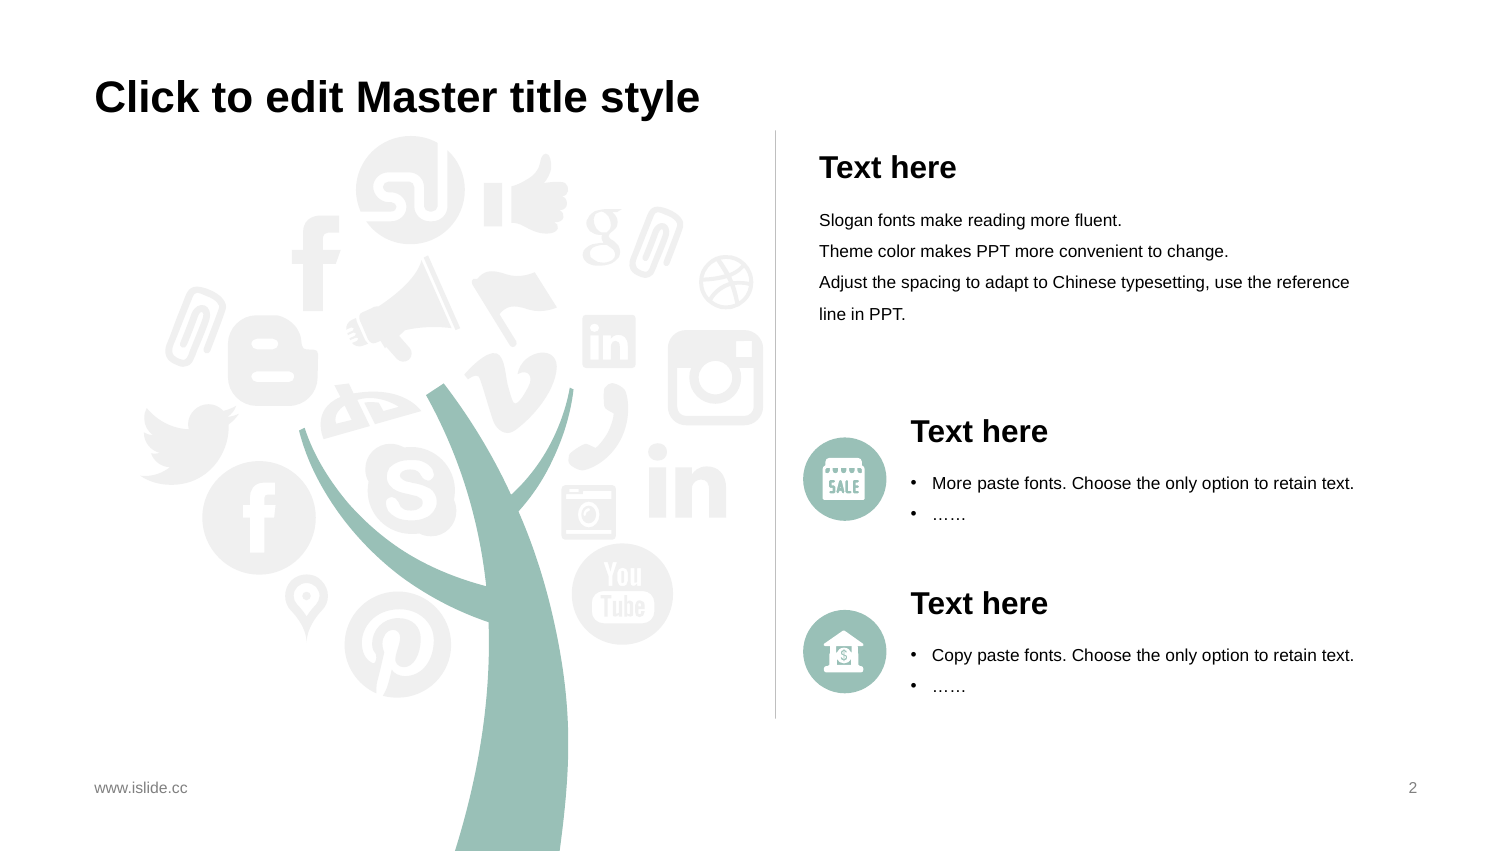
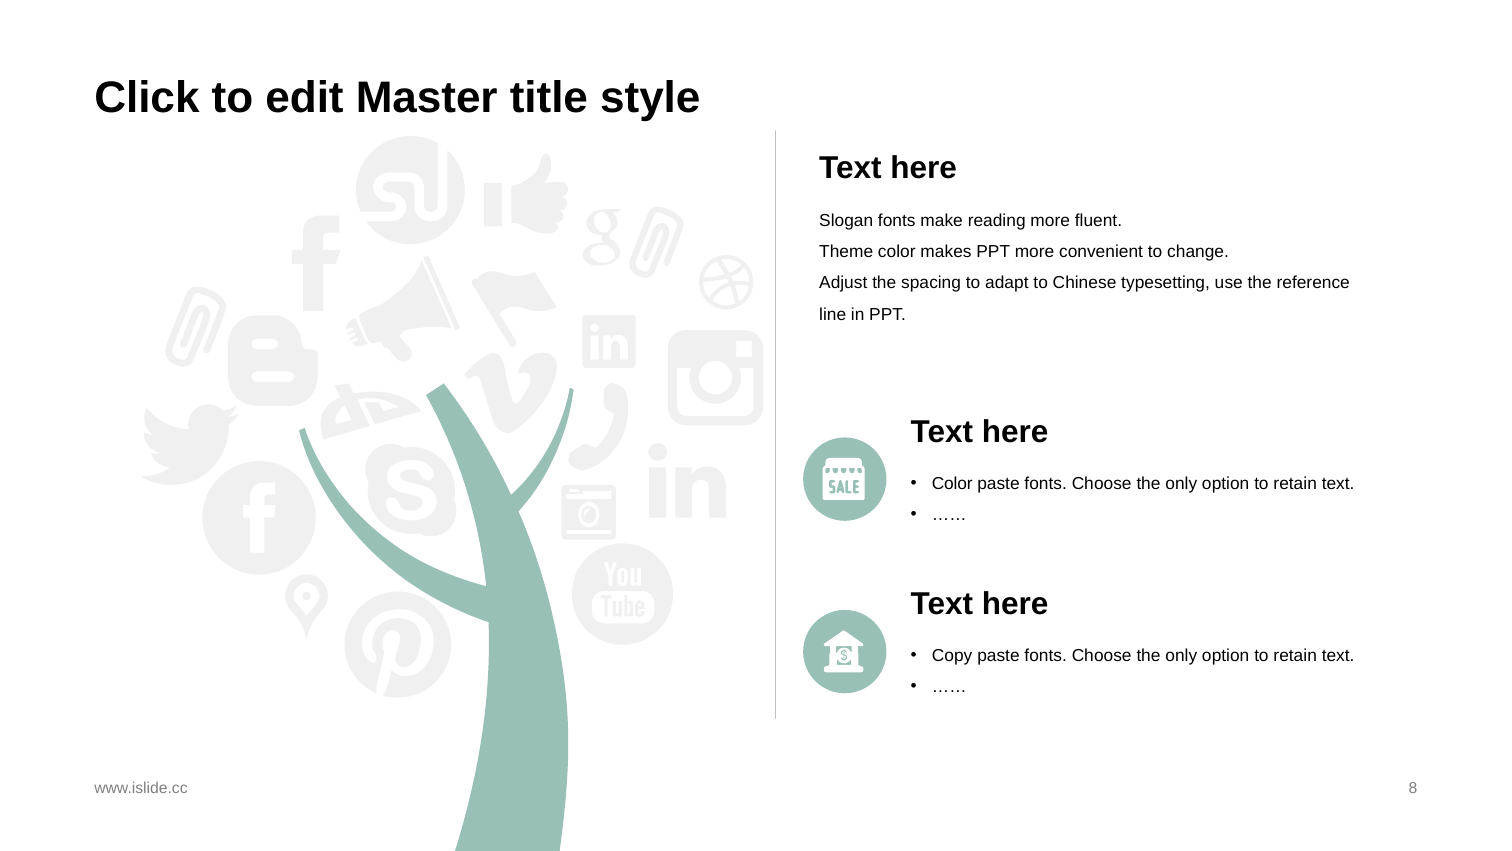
More at (952, 483): More -> Color
2: 2 -> 8
